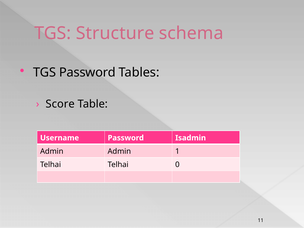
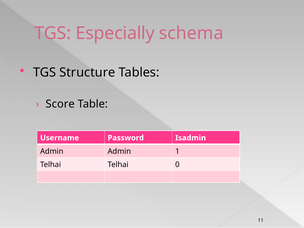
Structure: Structure -> Especially
TGS Password: Password -> Structure
